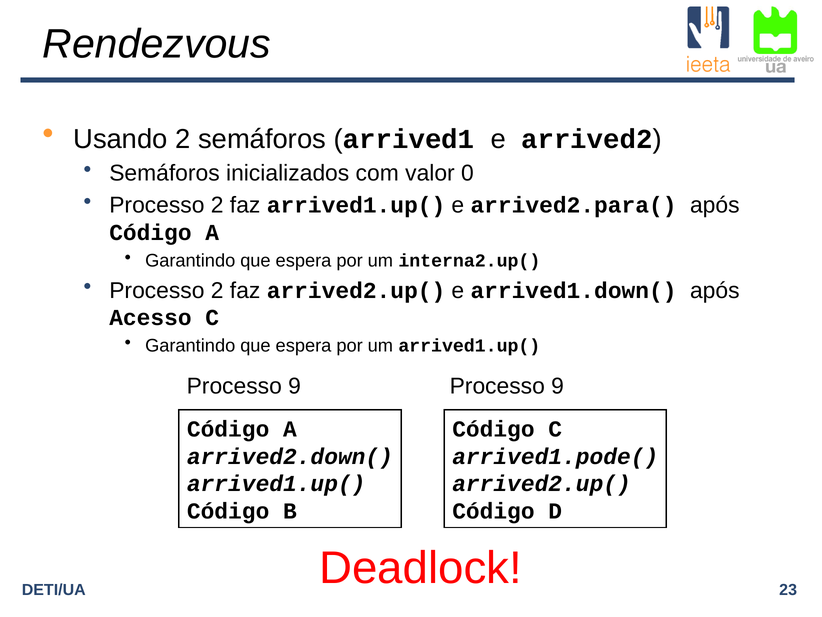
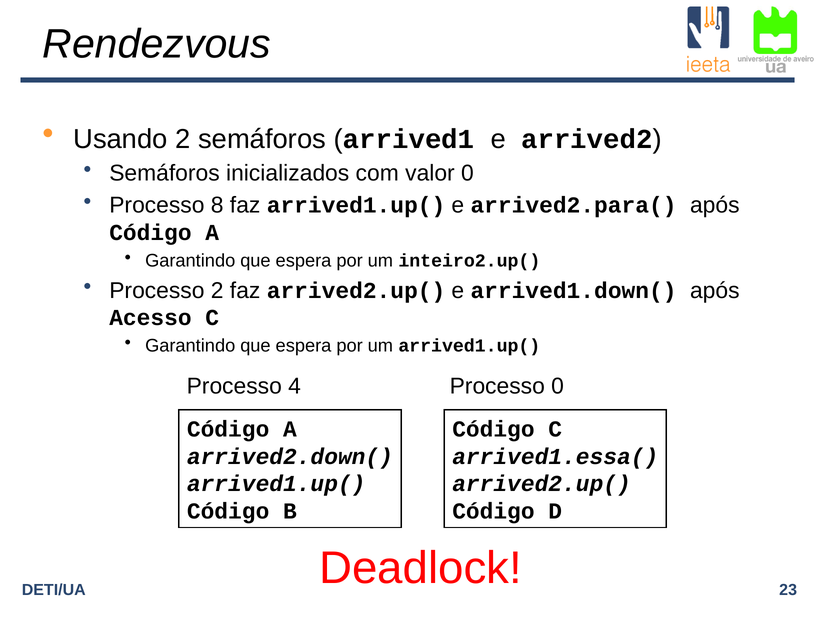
2 at (217, 205): 2 -> 8
interna2.up(: interna2.up( -> inteiro2.up(
9 at (295, 386): 9 -> 4
9 at (558, 386): 9 -> 0
arrived1.pode(: arrived1.pode( -> arrived1.essa(
